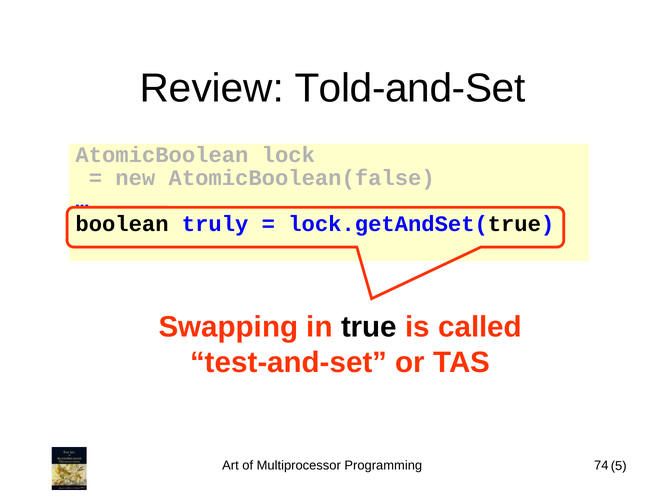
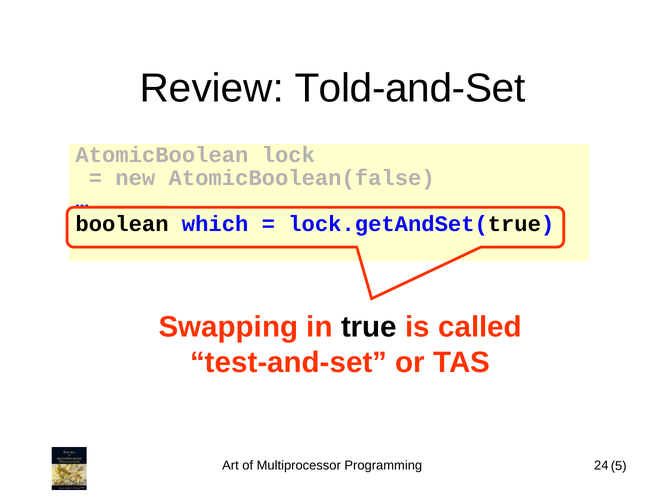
truly: truly -> which
74: 74 -> 24
